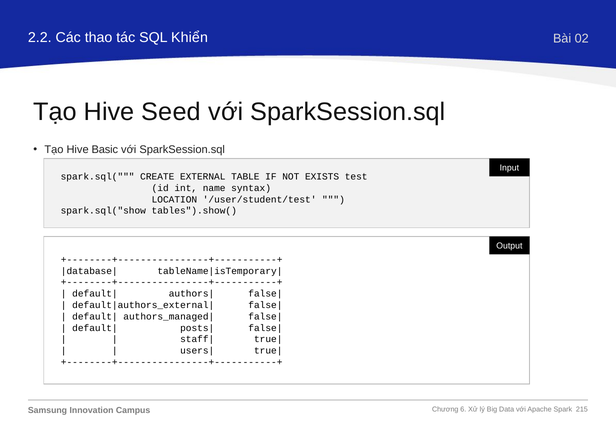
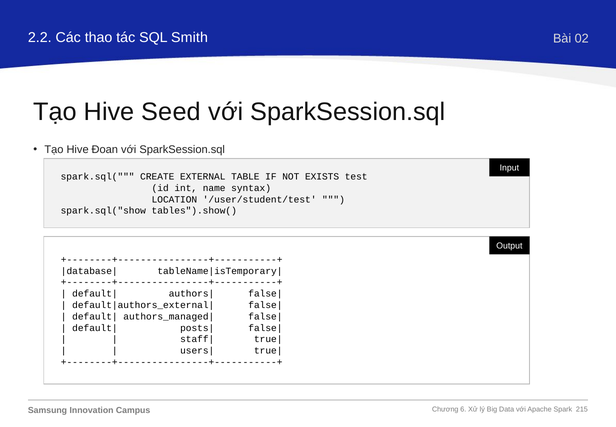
Khiển: Khiển -> Smith
Basic: Basic -> Đoan
